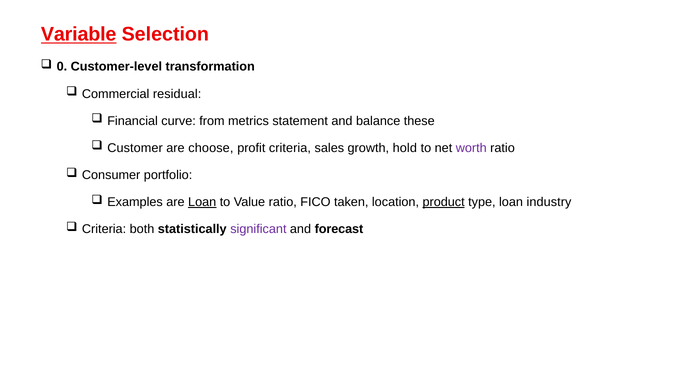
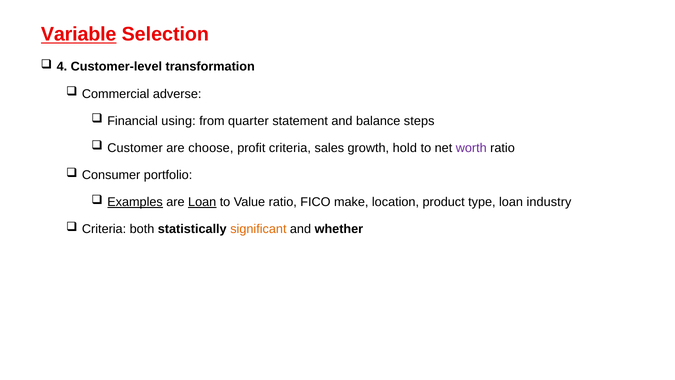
0: 0 -> 4
residual: residual -> adverse
curve: curve -> using
metrics: metrics -> quarter
these: these -> steps
Examples underline: none -> present
taken: taken -> make
product underline: present -> none
significant colour: purple -> orange
forecast: forecast -> whether
